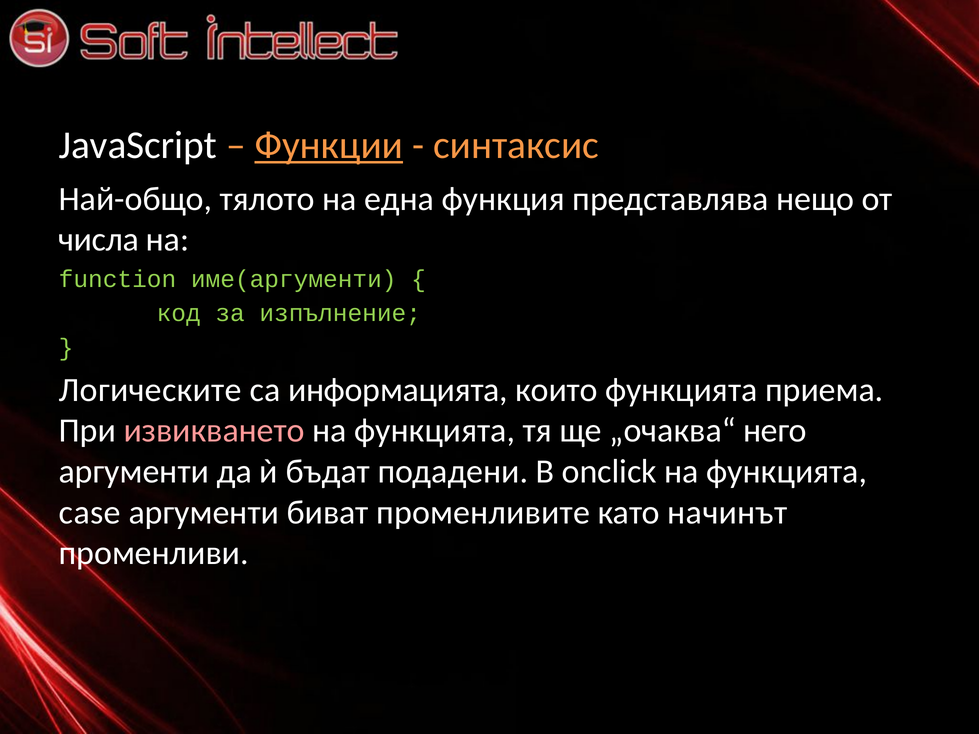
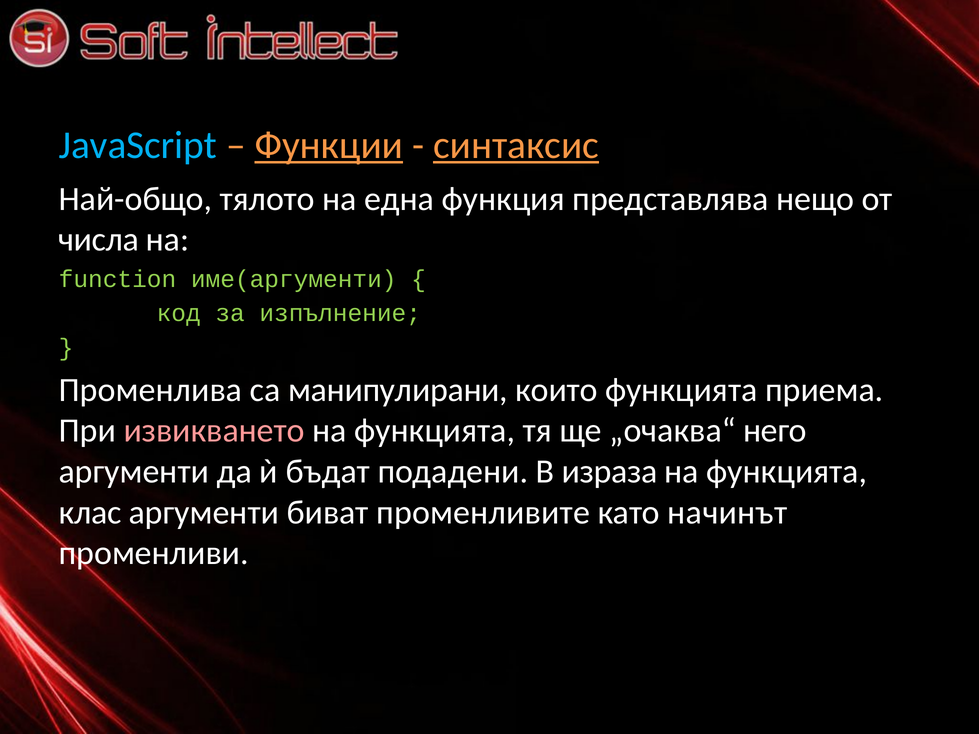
JavaScript colour: white -> light blue
синтаксис underline: none -> present
Логическите: Логическите -> Променлива
информацията: информацията -> манипулирани
onclick: onclick -> израза
case: case -> клас
